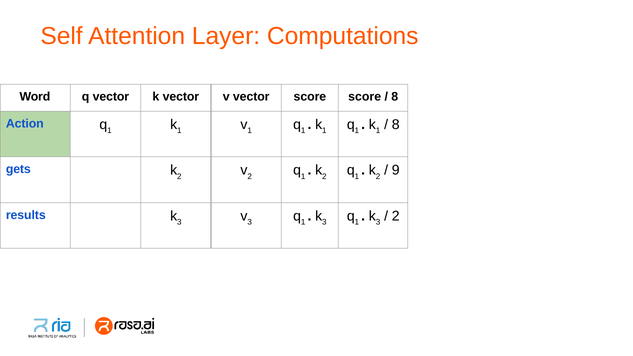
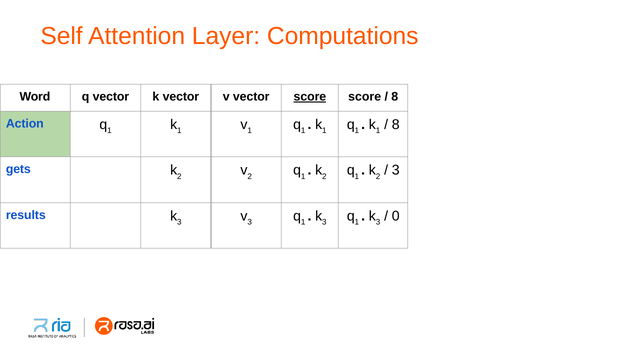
score at (310, 97) underline: none -> present
9 at (396, 170): 9 -> 3
2 at (396, 216): 2 -> 0
